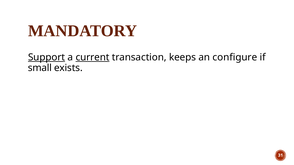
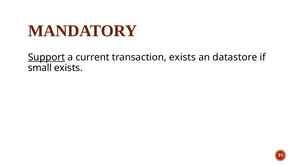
current underline: present -> none
transaction keeps: keeps -> exists
configure: configure -> datastore
